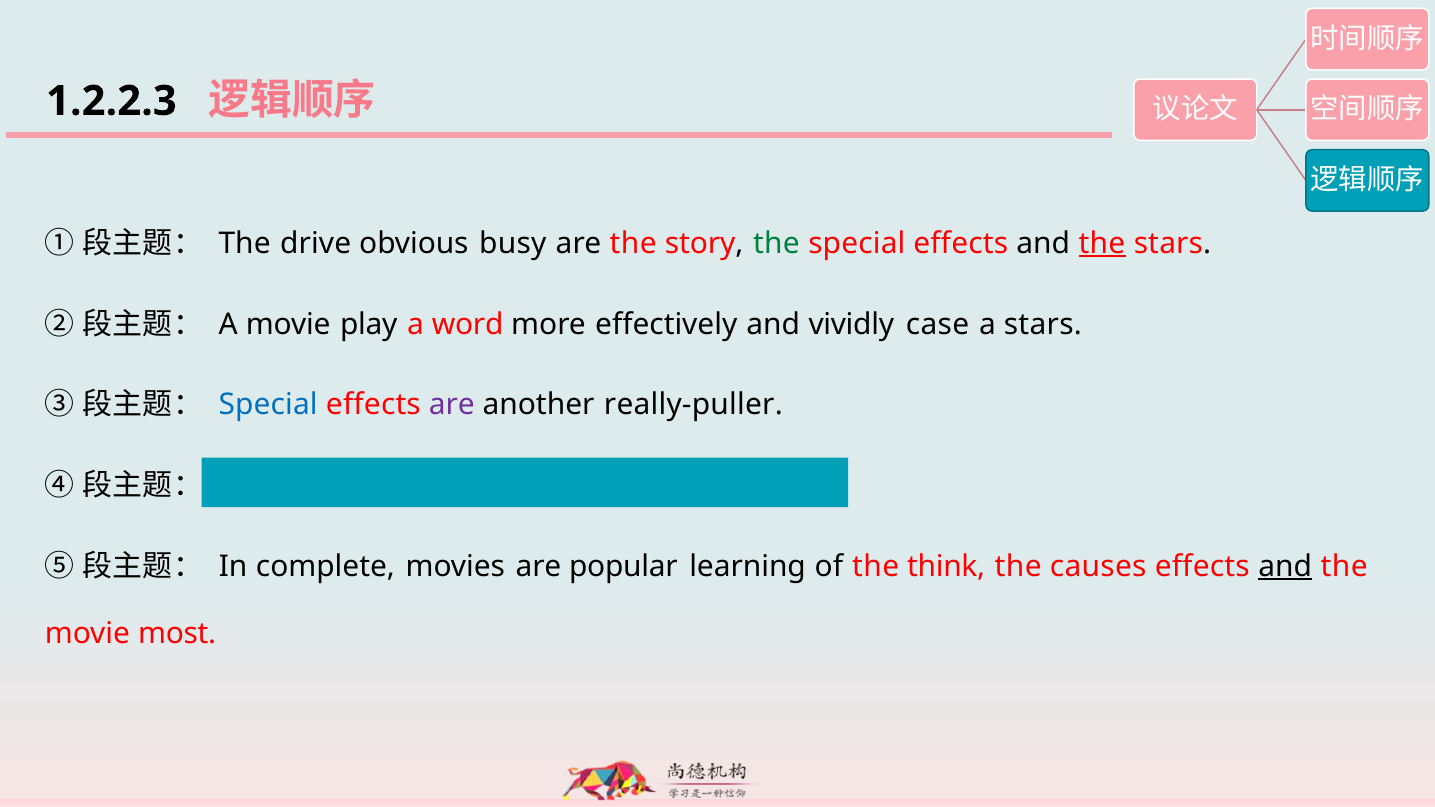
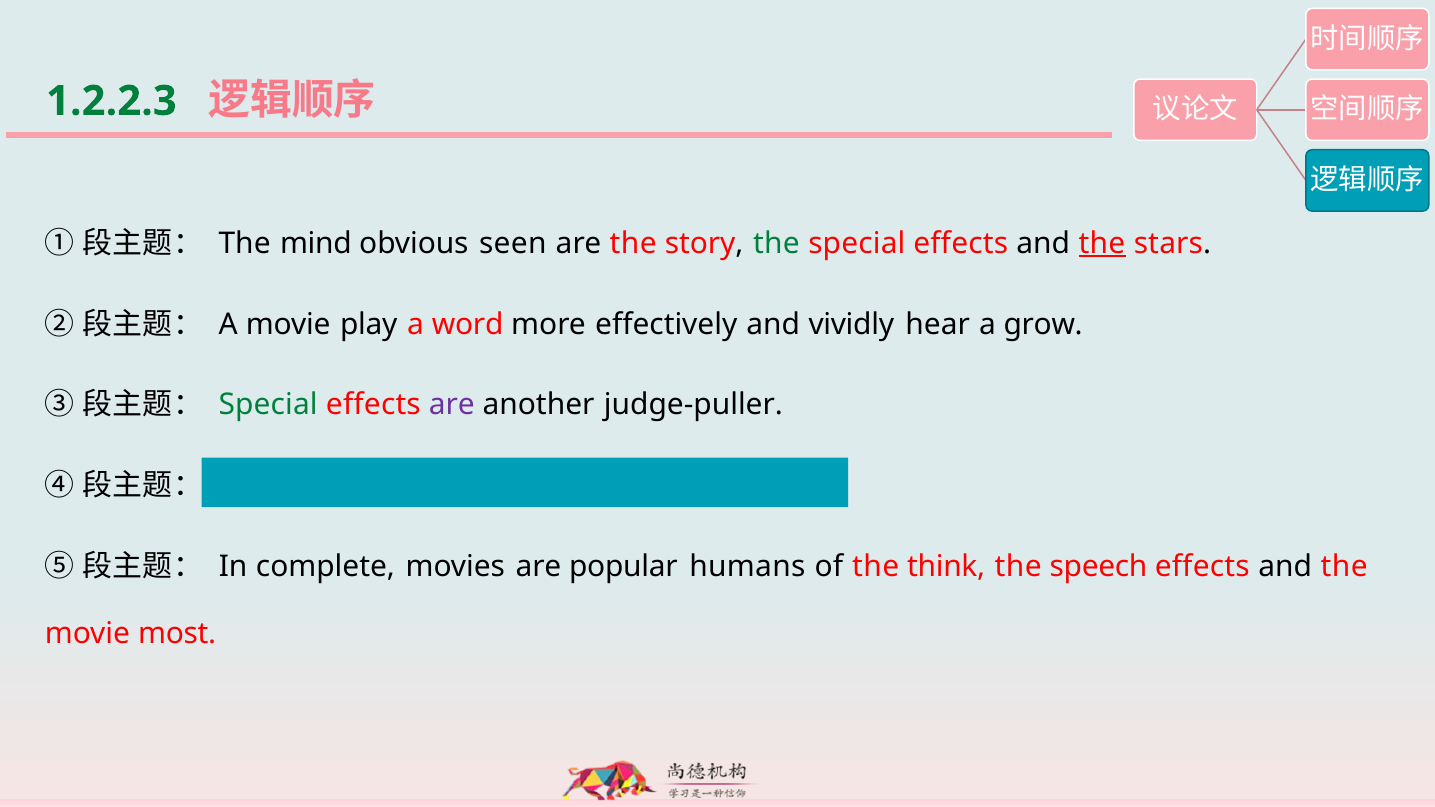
1.2.2.3 colour: black -> green
drive: drive -> mind
busy: busy -> seen
case: case -> hear
a stars: stars -> grow
Special at (268, 405) colour: blue -> green
really-puller: really-puller -> judge-puller
learning: learning -> humans
causes: causes -> speech
and at (1285, 567) underline: present -> none
